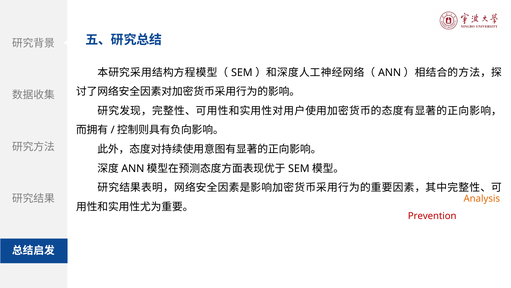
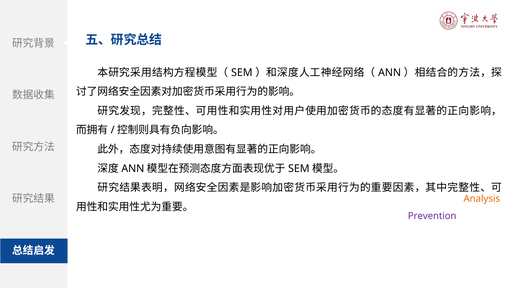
Prevention colour: red -> purple
